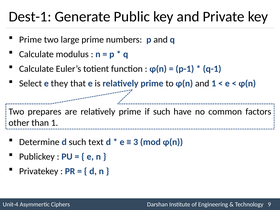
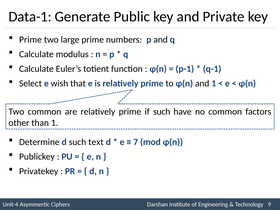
Dest-1: Dest-1 -> Data-1
they: they -> wish
Two prepares: prepares -> common
3: 3 -> 7
